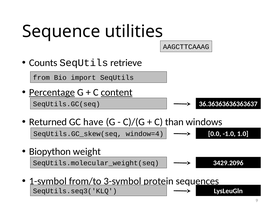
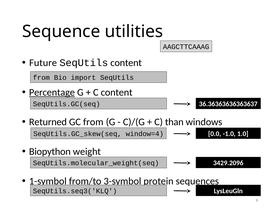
Counts: Counts -> Future
SeqUtils retrieve: retrieve -> content
content at (117, 92) underline: present -> none
GC have: have -> from
